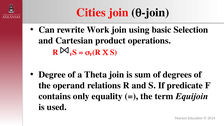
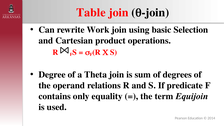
Cities: Cities -> Table
